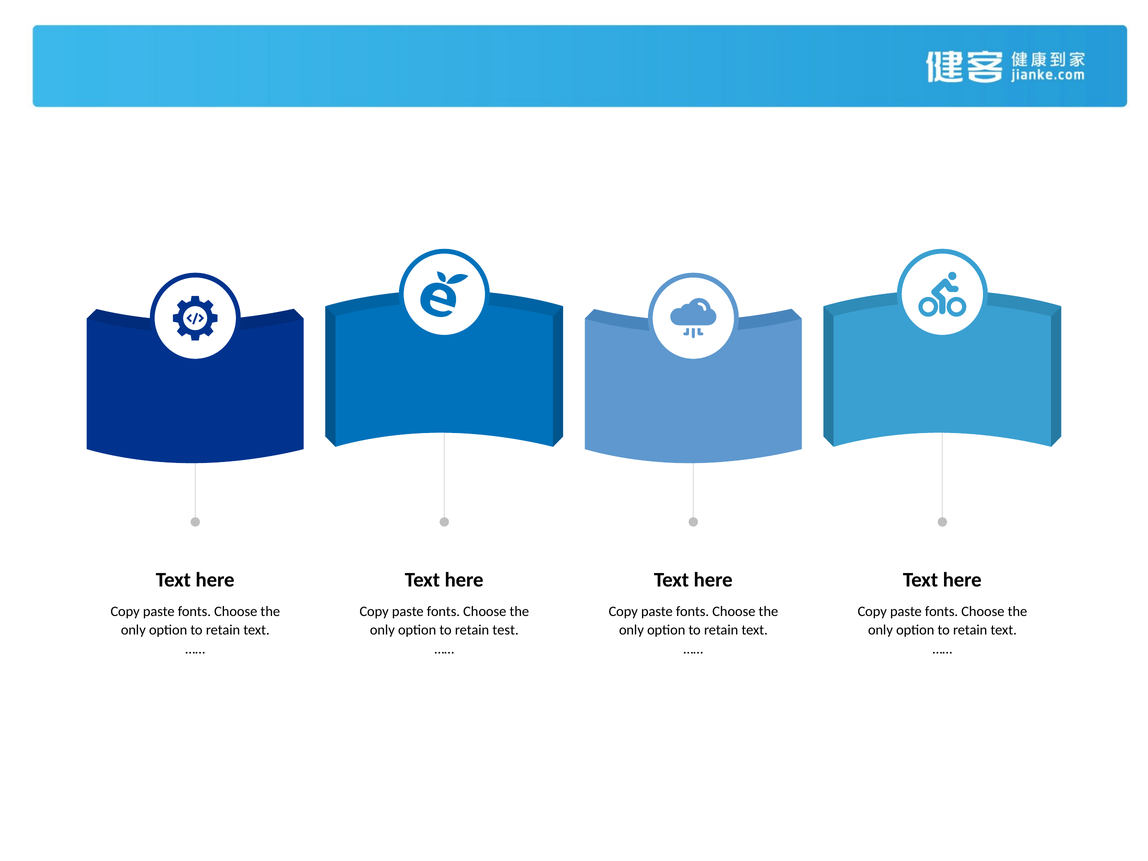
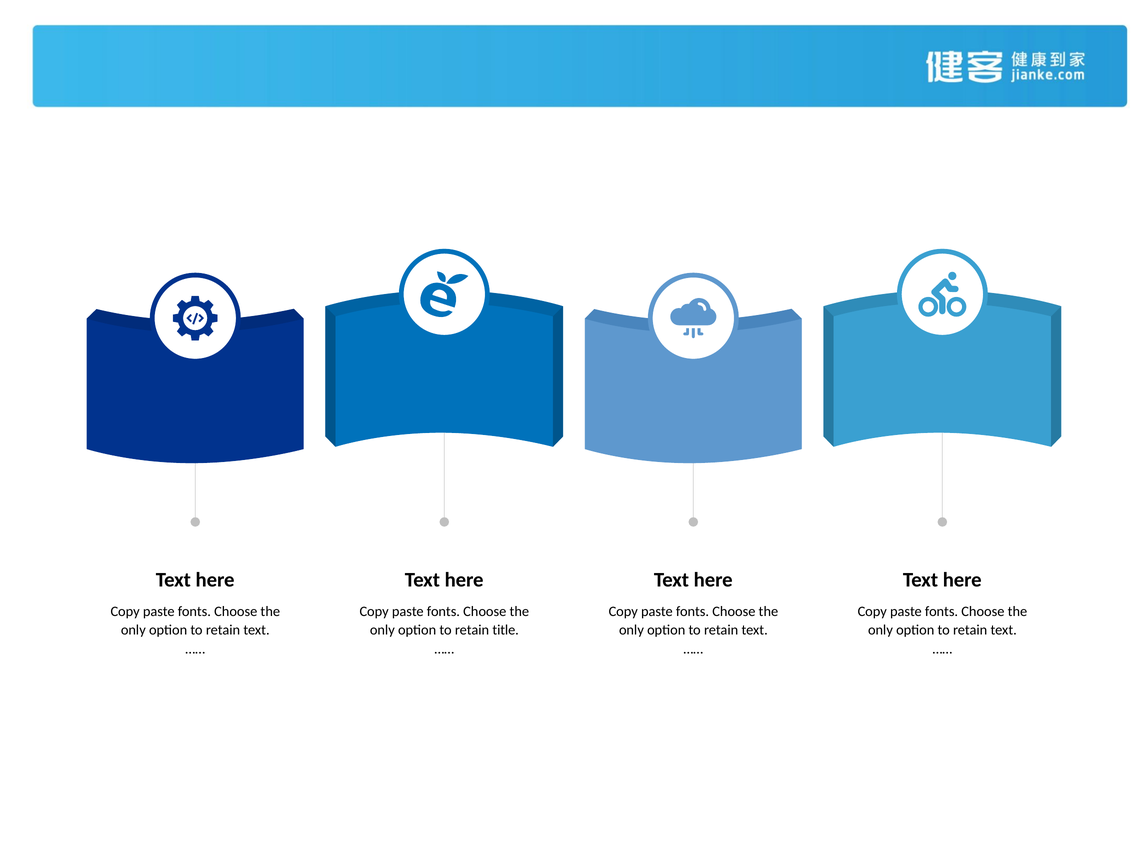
test: test -> title
